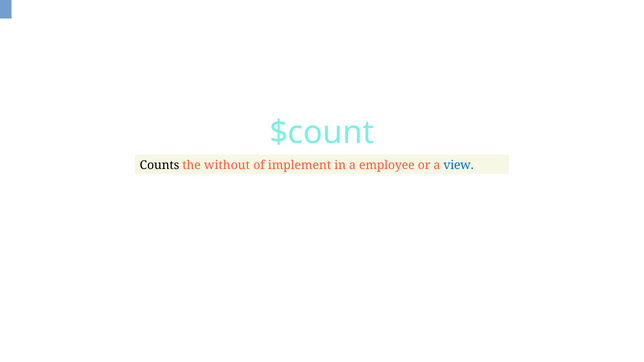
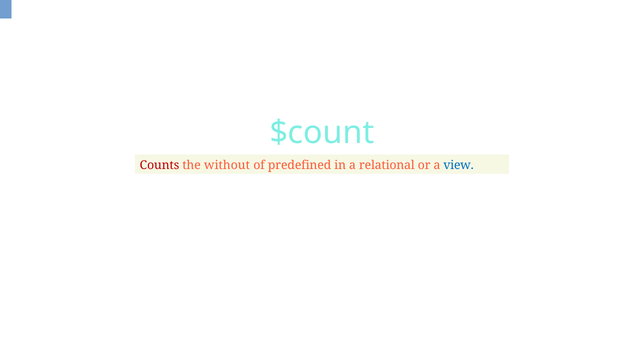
Counts colour: black -> red
implement: implement -> predefined
employee: employee -> relational
